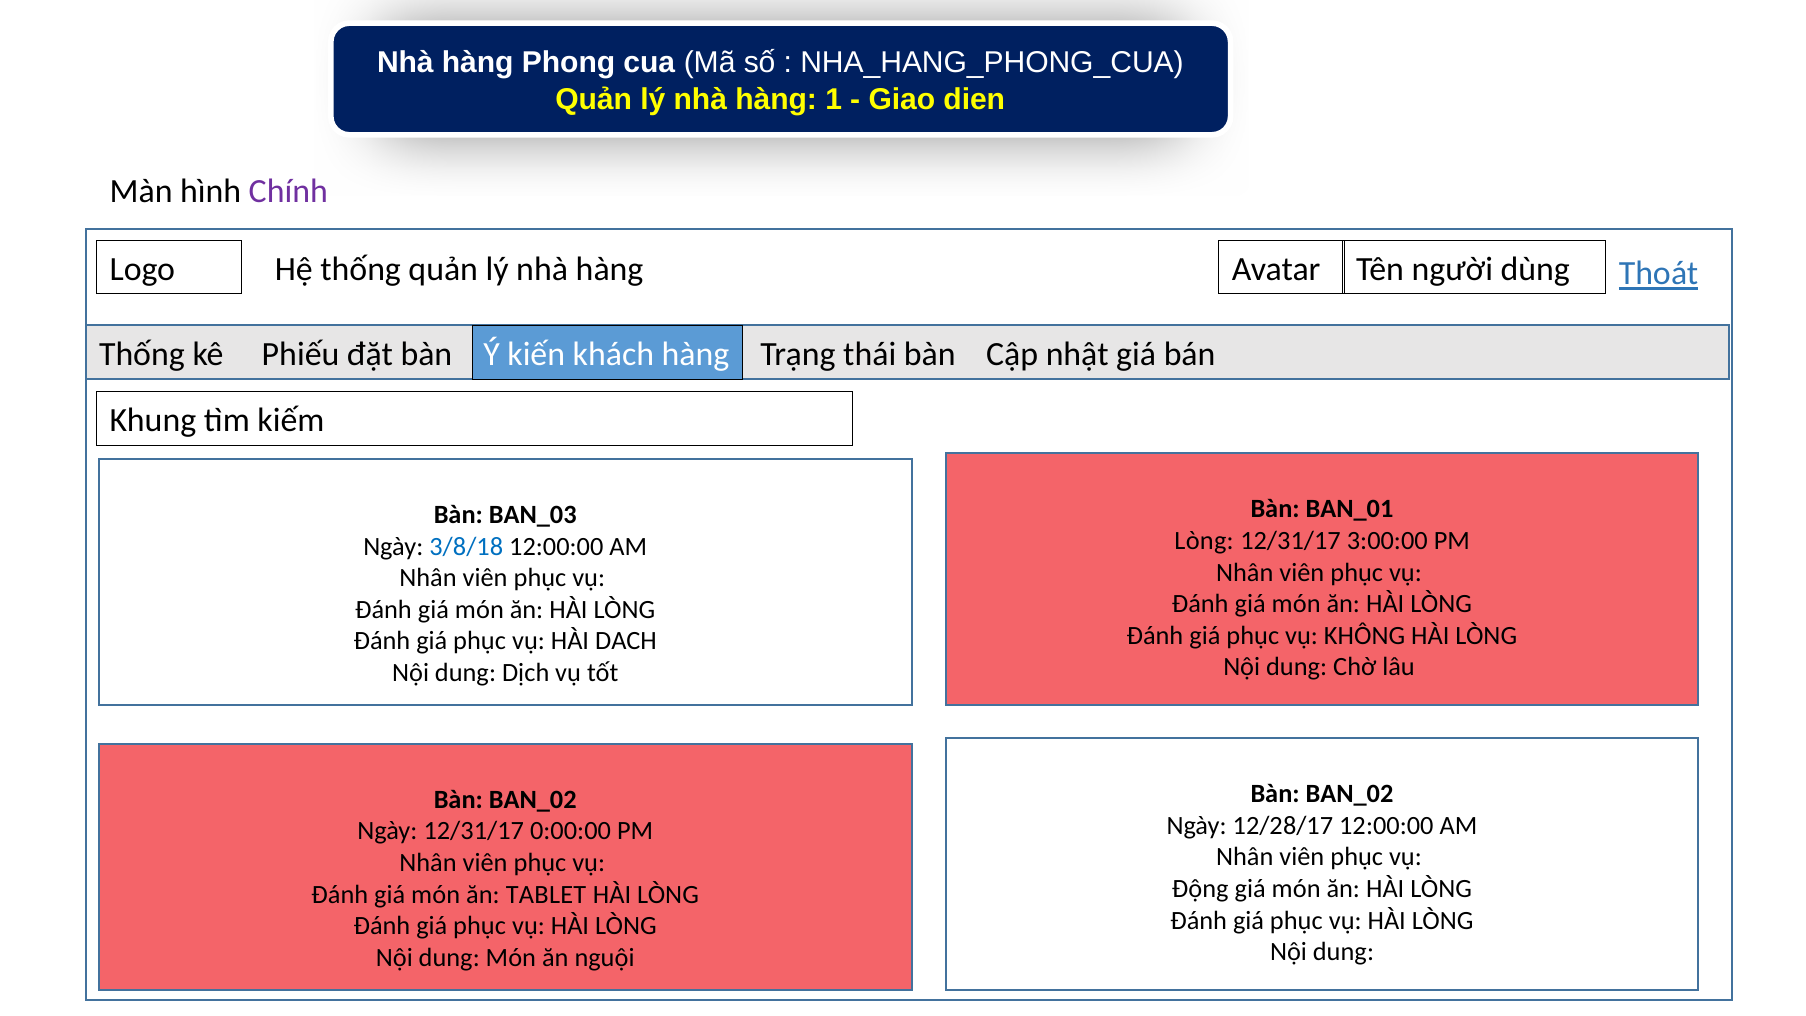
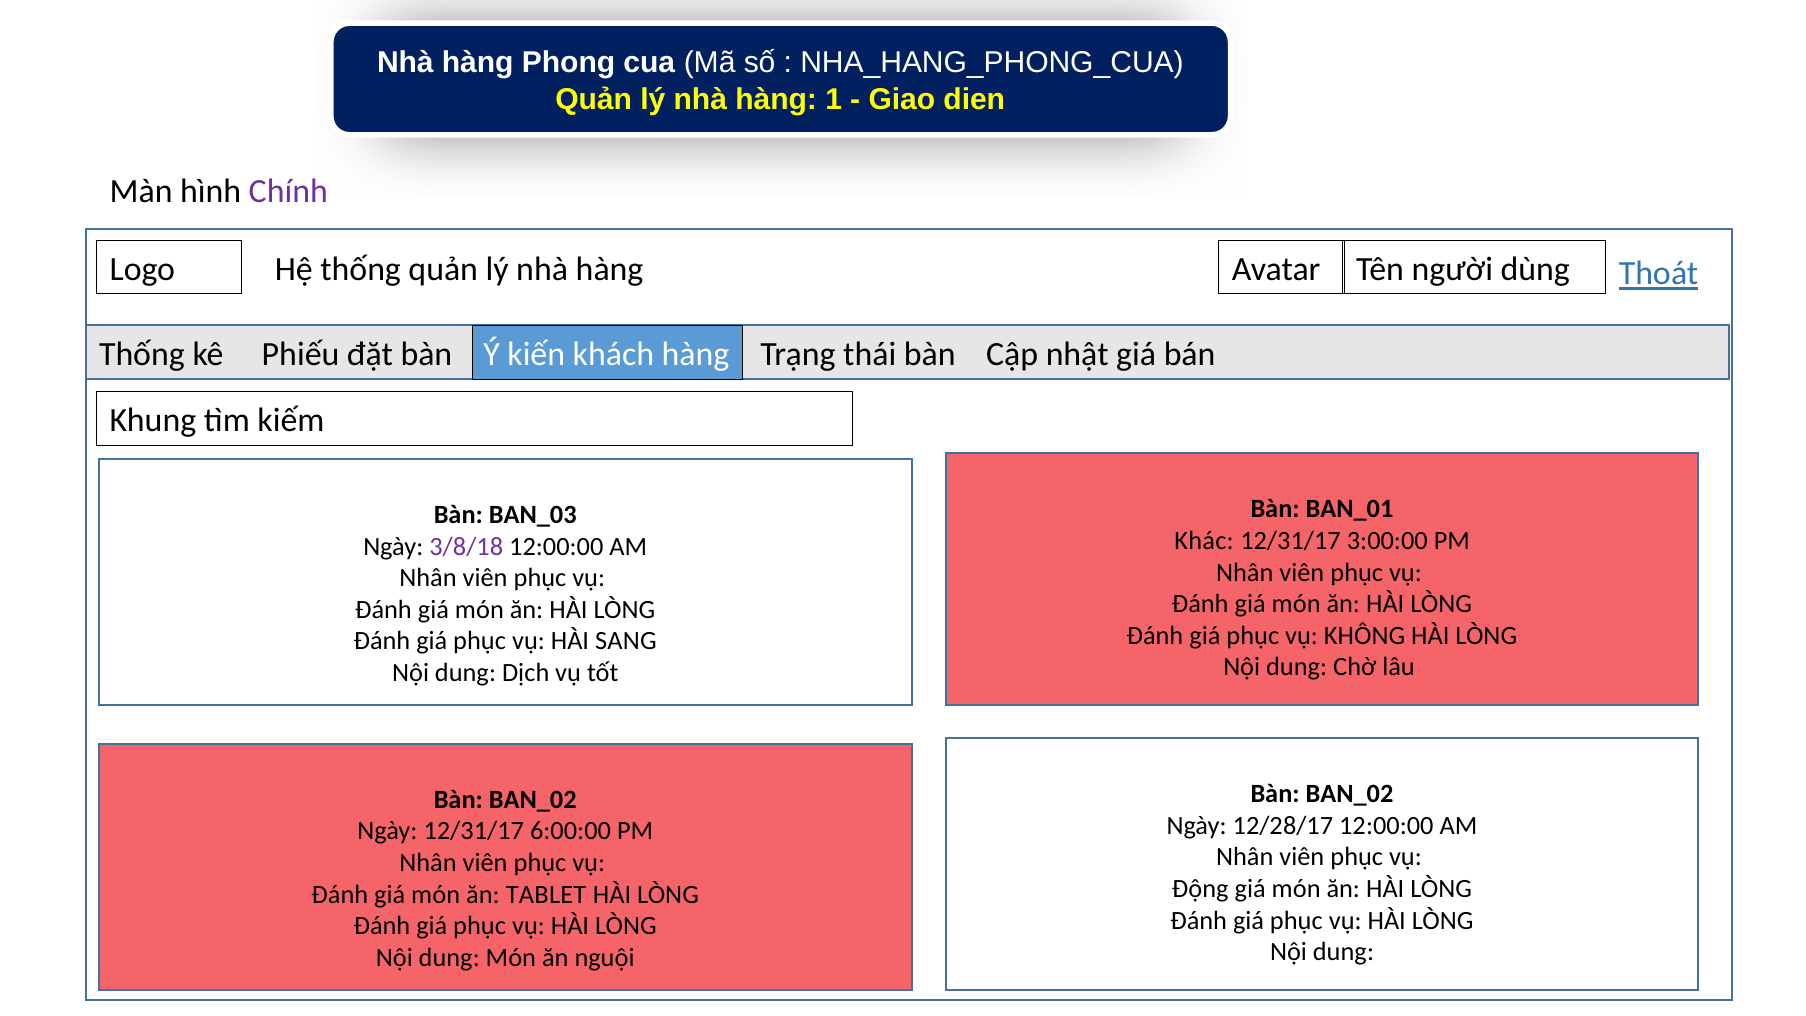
Lòng at (1204, 541): Lòng -> Khác
3/8/18 colour: blue -> purple
DACH: DACH -> SANG
0:00:00: 0:00:00 -> 6:00:00
